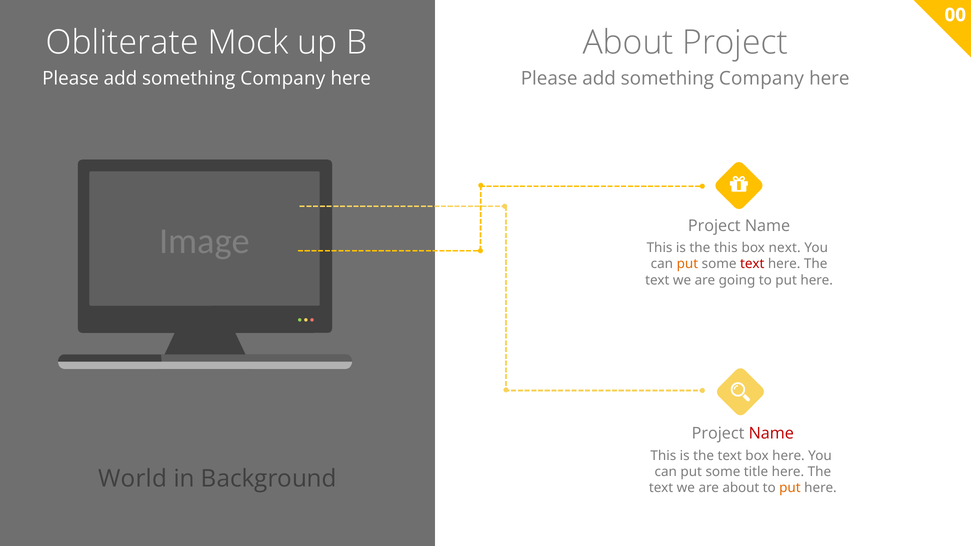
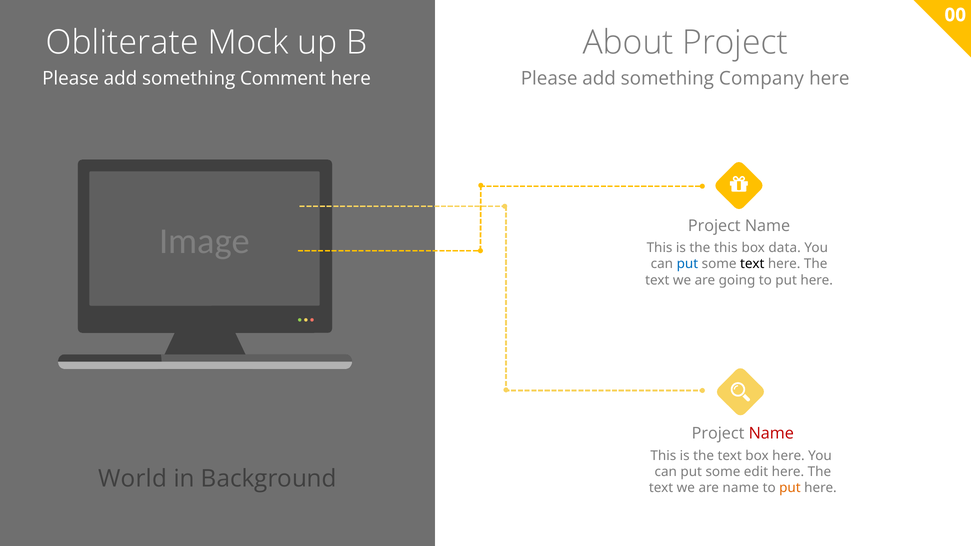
Company at (283, 79): Company -> Comment
next: next -> data
put at (687, 264) colour: orange -> blue
text at (752, 264) colour: red -> black
title: title -> edit
are about: about -> name
